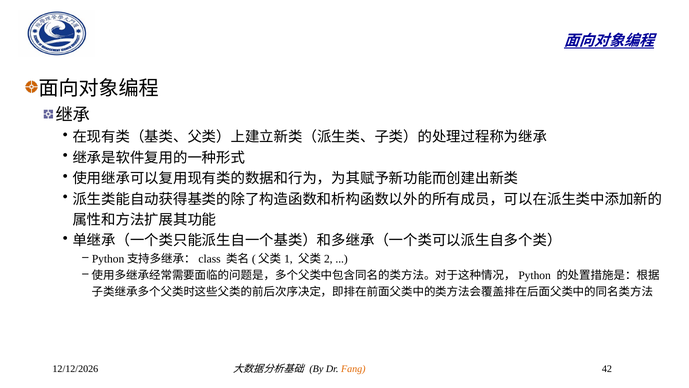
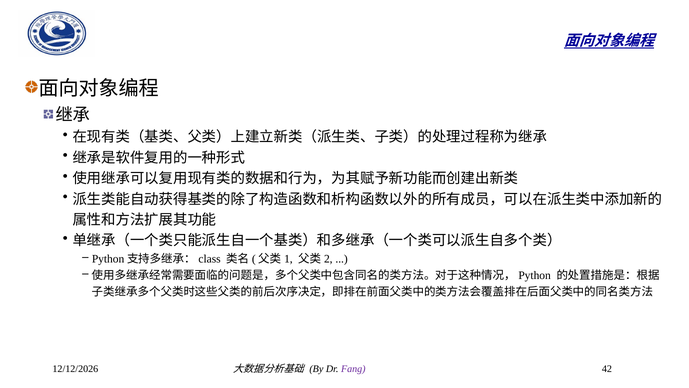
Fang colour: orange -> purple
